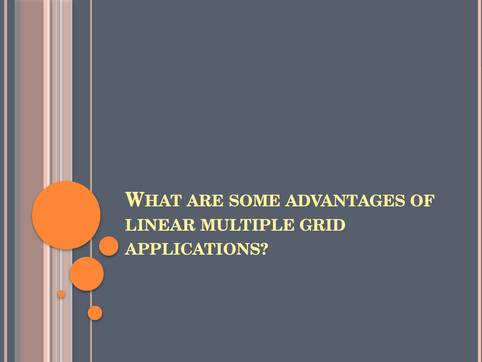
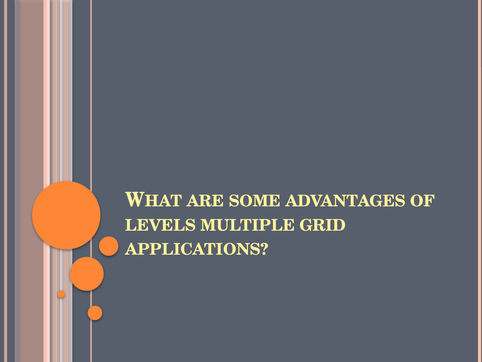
LINEAR: LINEAR -> LEVELS
